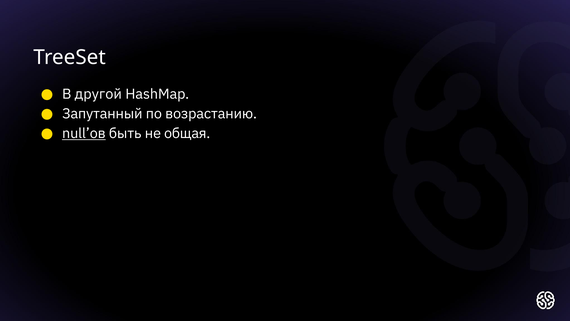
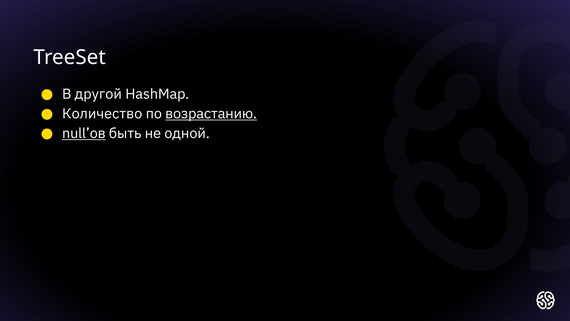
Запутанный: Запутанный -> Количество
возрастанию underline: none -> present
общая: общая -> одной
